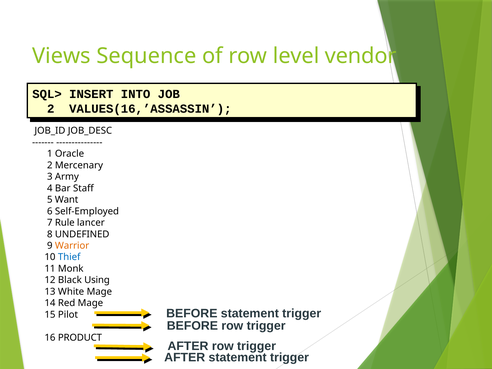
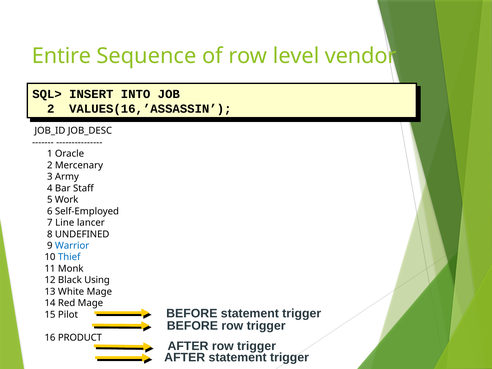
Views: Views -> Entire
Want: Want -> Work
Rule: Rule -> Line
Warrior colour: orange -> blue
